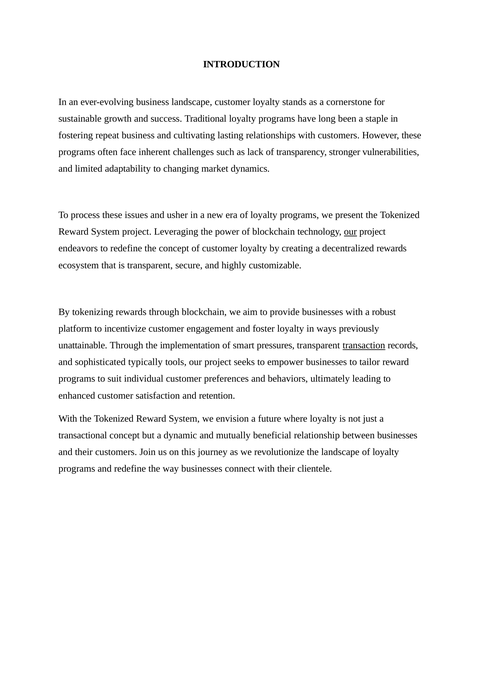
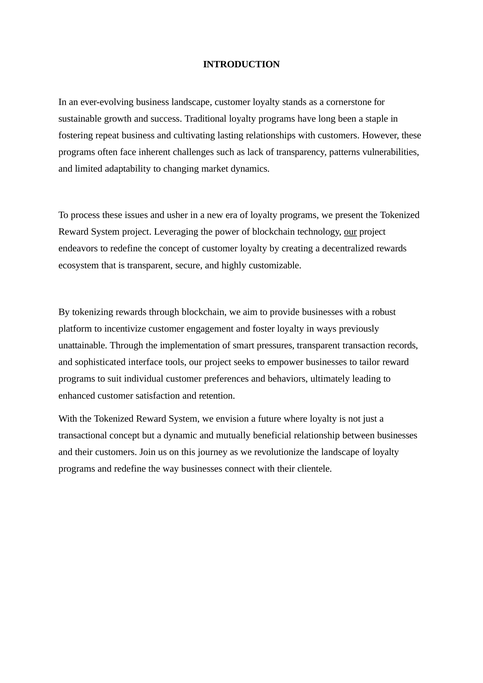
stronger: stronger -> patterns
transaction underline: present -> none
typically: typically -> interface
